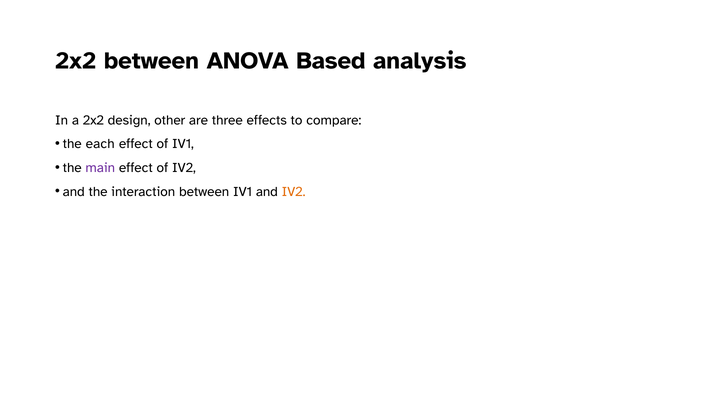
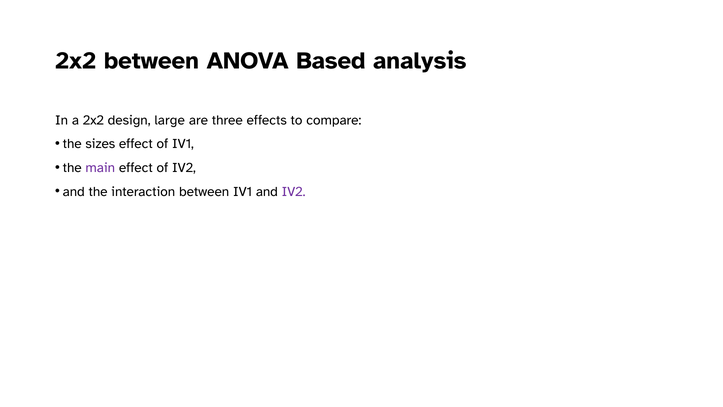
other: other -> large
each: each -> sizes
IV2 at (294, 191) colour: orange -> purple
